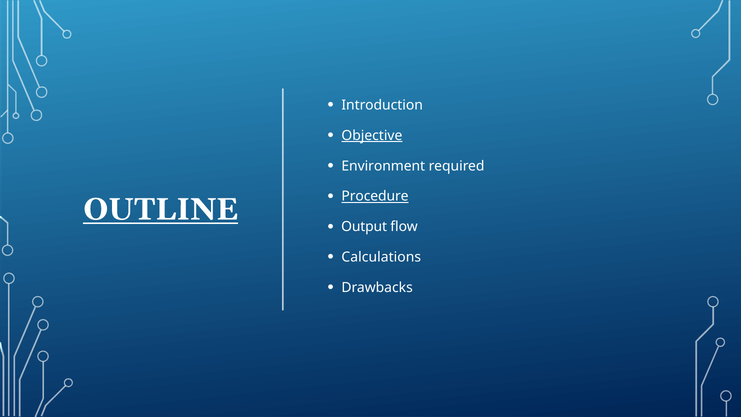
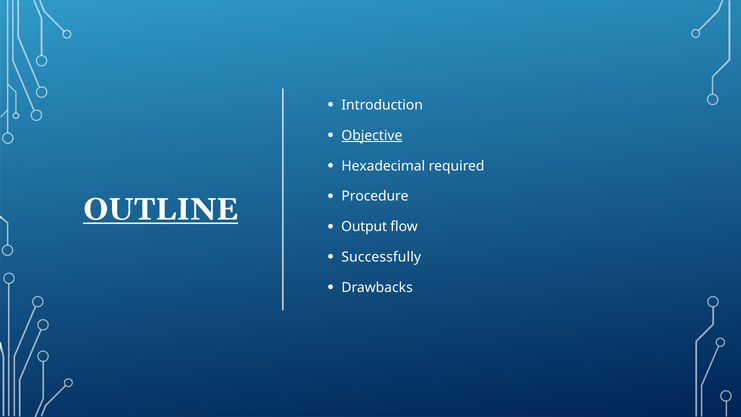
Environment: Environment -> Hexadecimal
Procedure underline: present -> none
Calculations: Calculations -> Successfully
